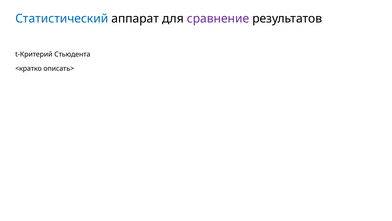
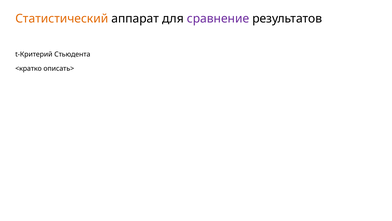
Статистический colour: blue -> orange
